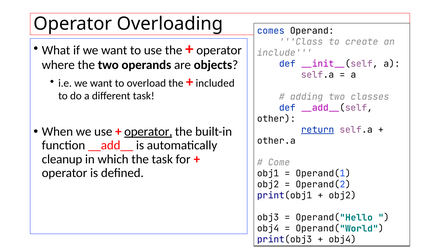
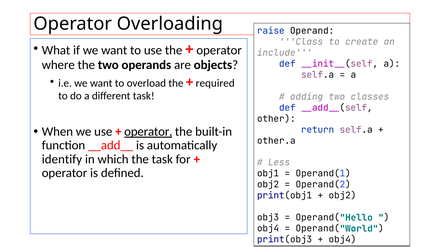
comes: comes -> raise
included: included -> required
return underline: present -> none
cleanup: cleanup -> identify
Come: Come -> Less
